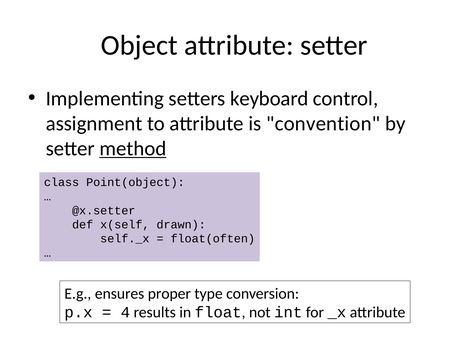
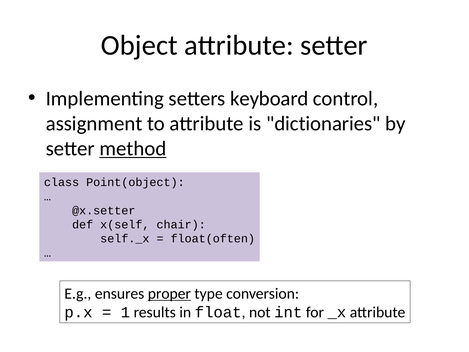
convention: convention -> dictionaries
drawn: drawn -> chair
proper underline: none -> present
4: 4 -> 1
